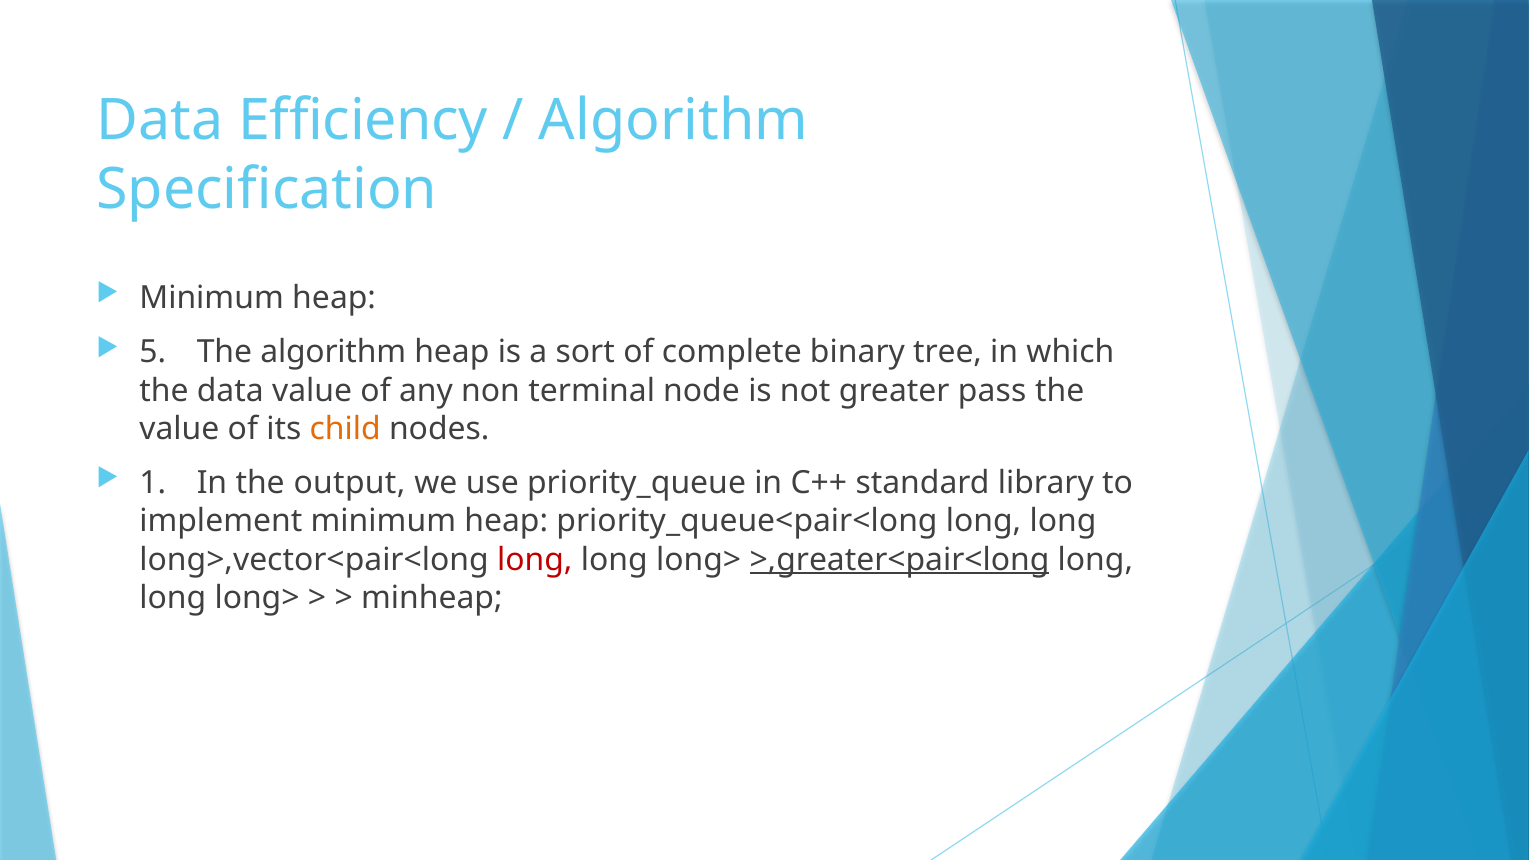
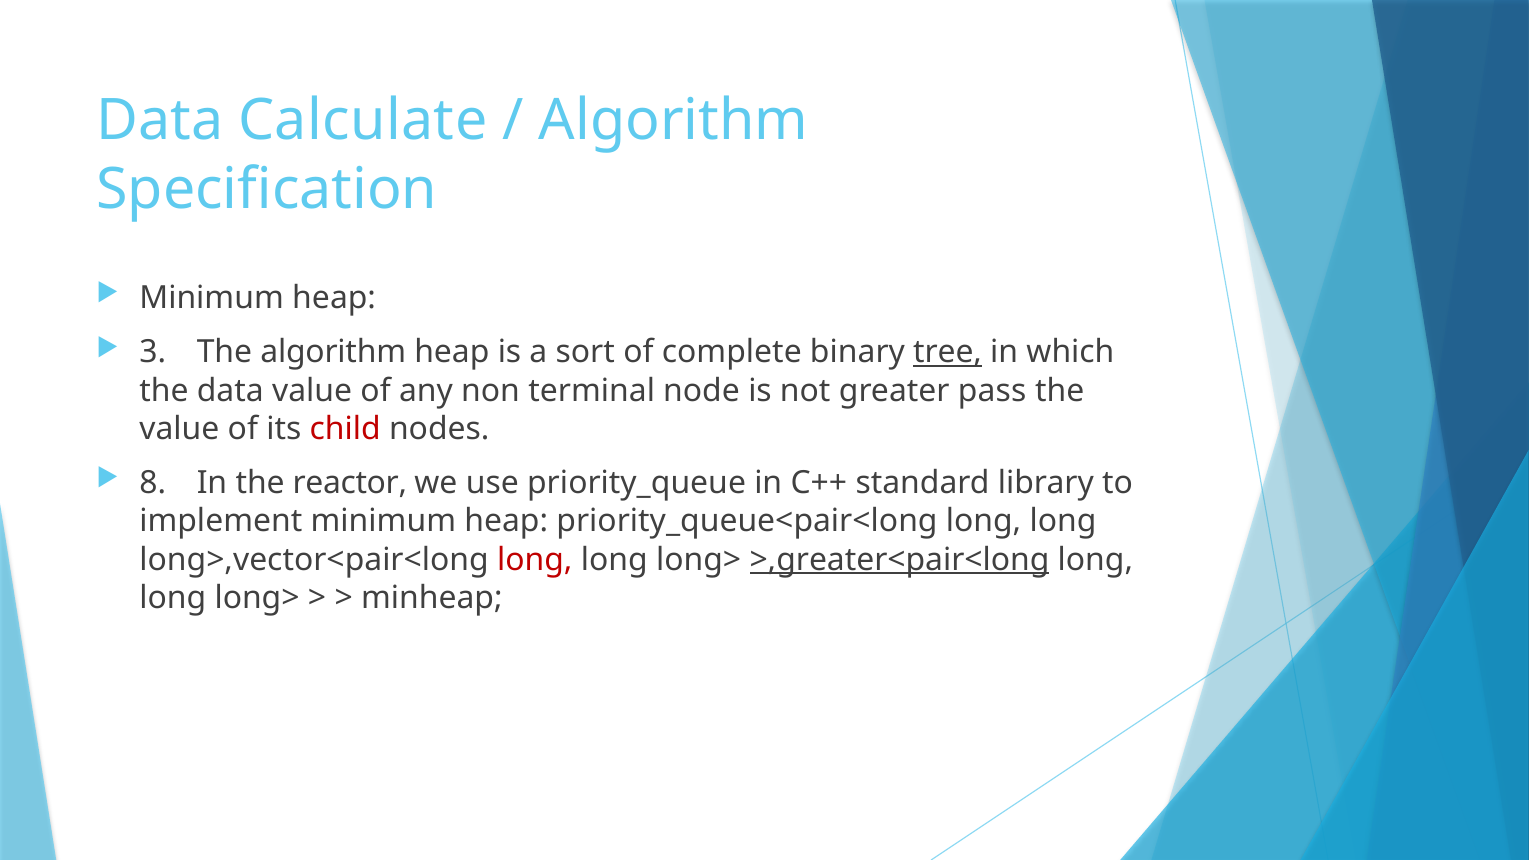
Efficiency: Efficiency -> Calculate
5: 5 -> 3
tree underline: none -> present
child colour: orange -> red
1: 1 -> 8
output: output -> reactor
